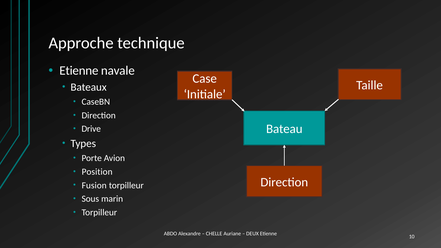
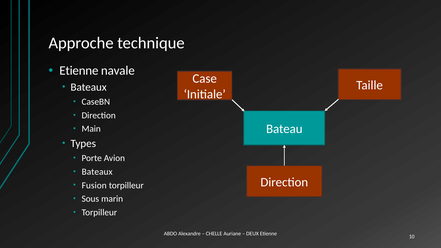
Drive: Drive -> Main
Position at (97, 172): Position -> Bateaux
